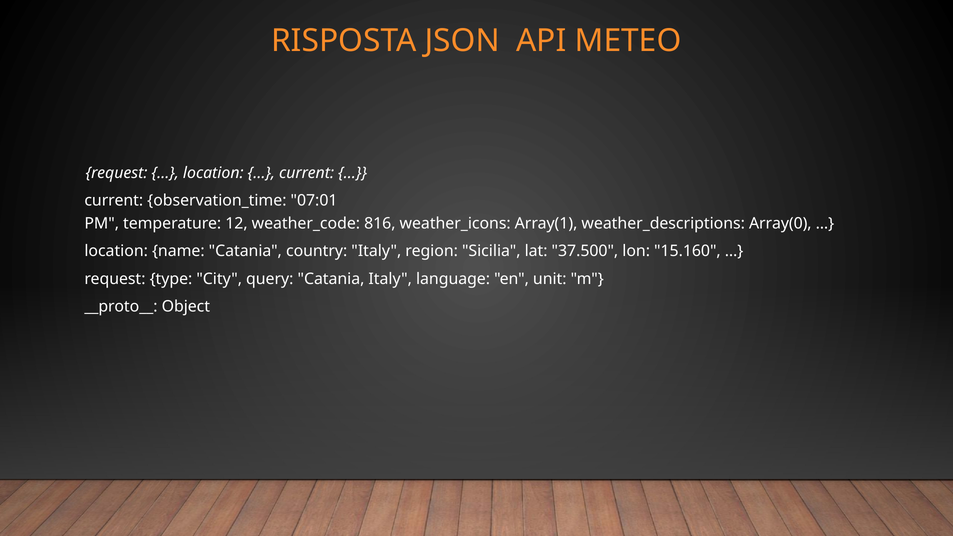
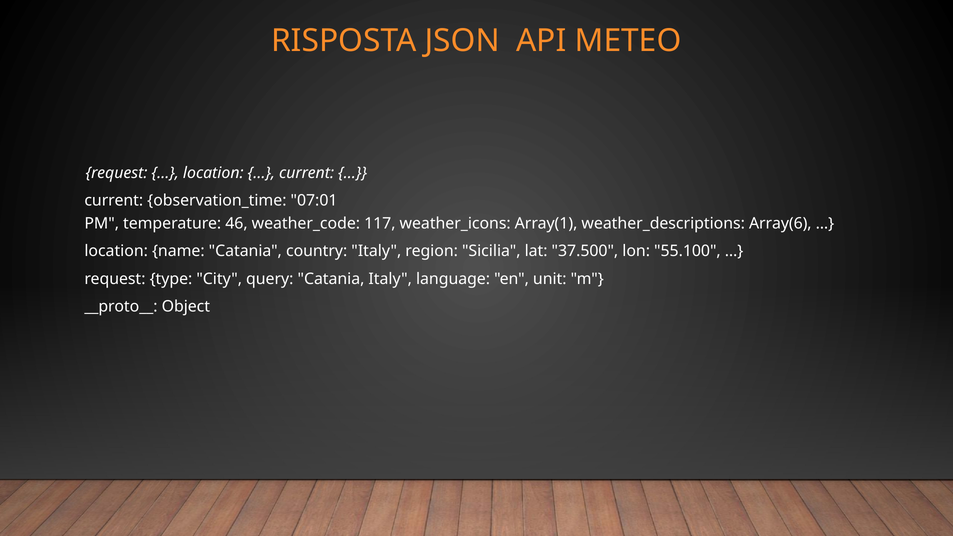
12: 12 -> 46
816: 816 -> 117
Array(0: Array(0 -> Array(6
15.160: 15.160 -> 55.100
